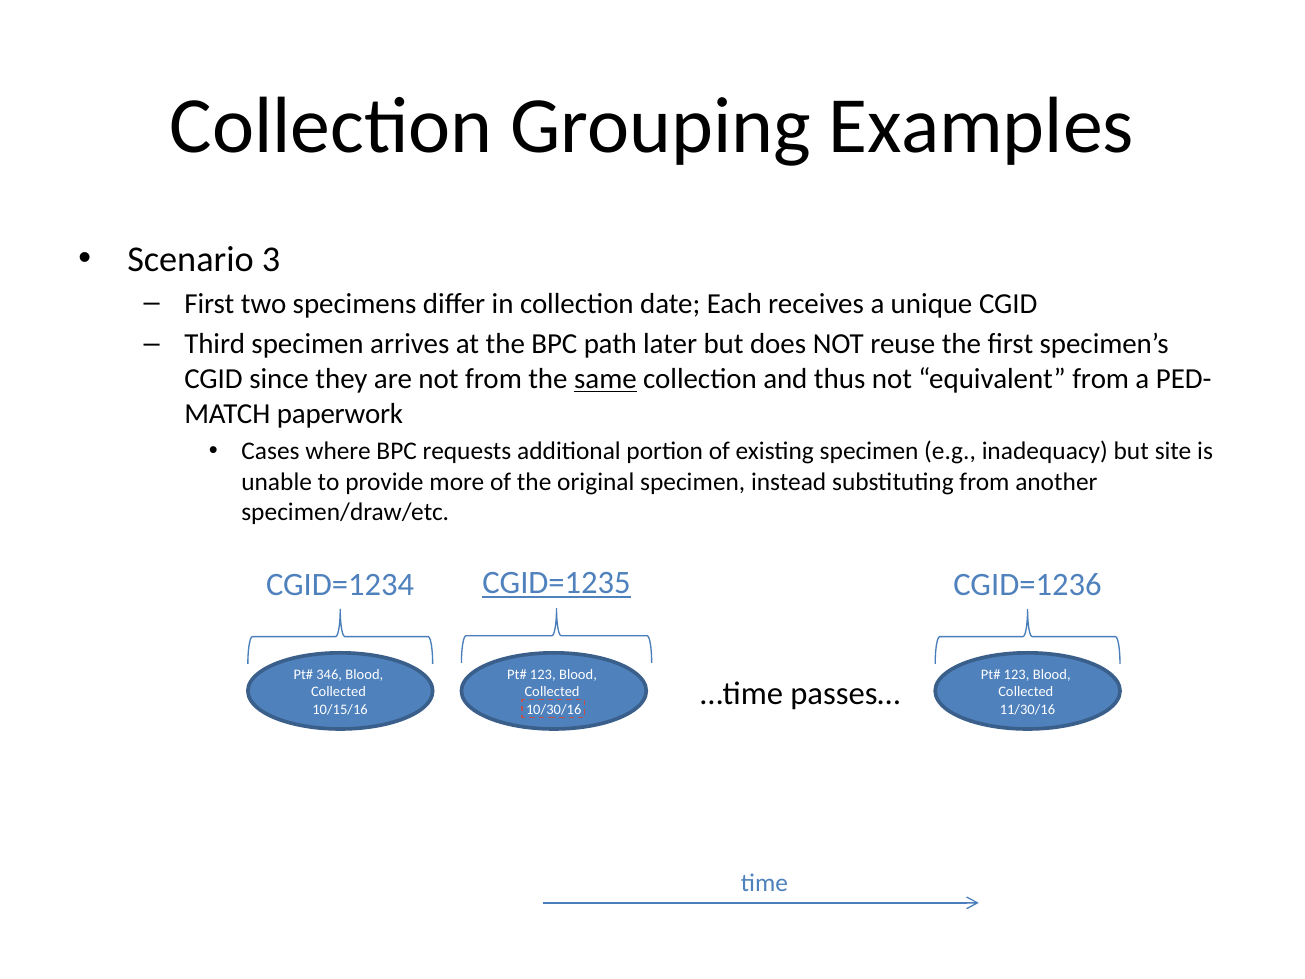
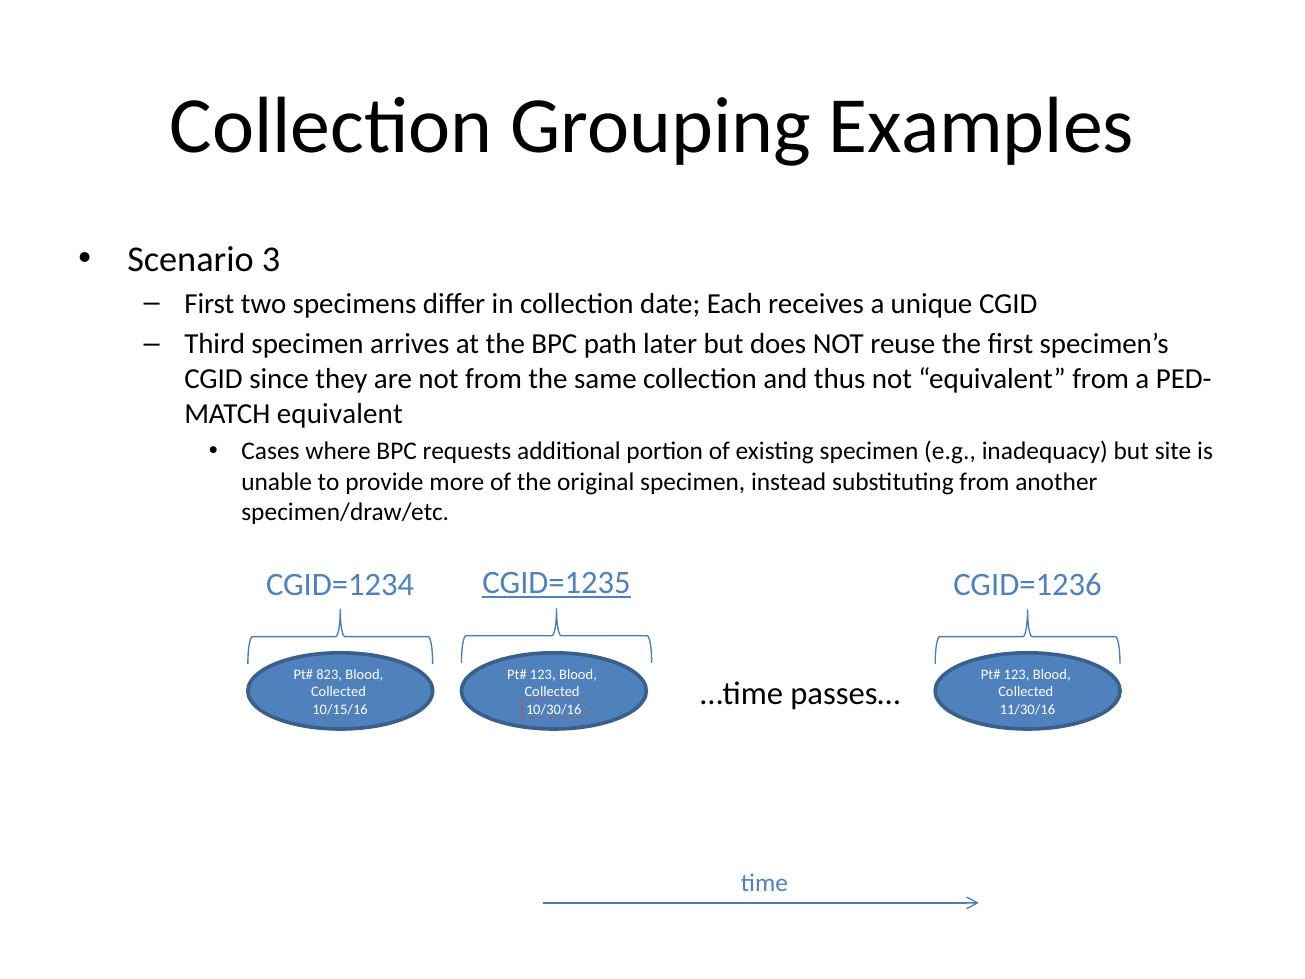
same underline: present -> none
paperwork at (340, 414): paperwork -> equivalent
346: 346 -> 823
